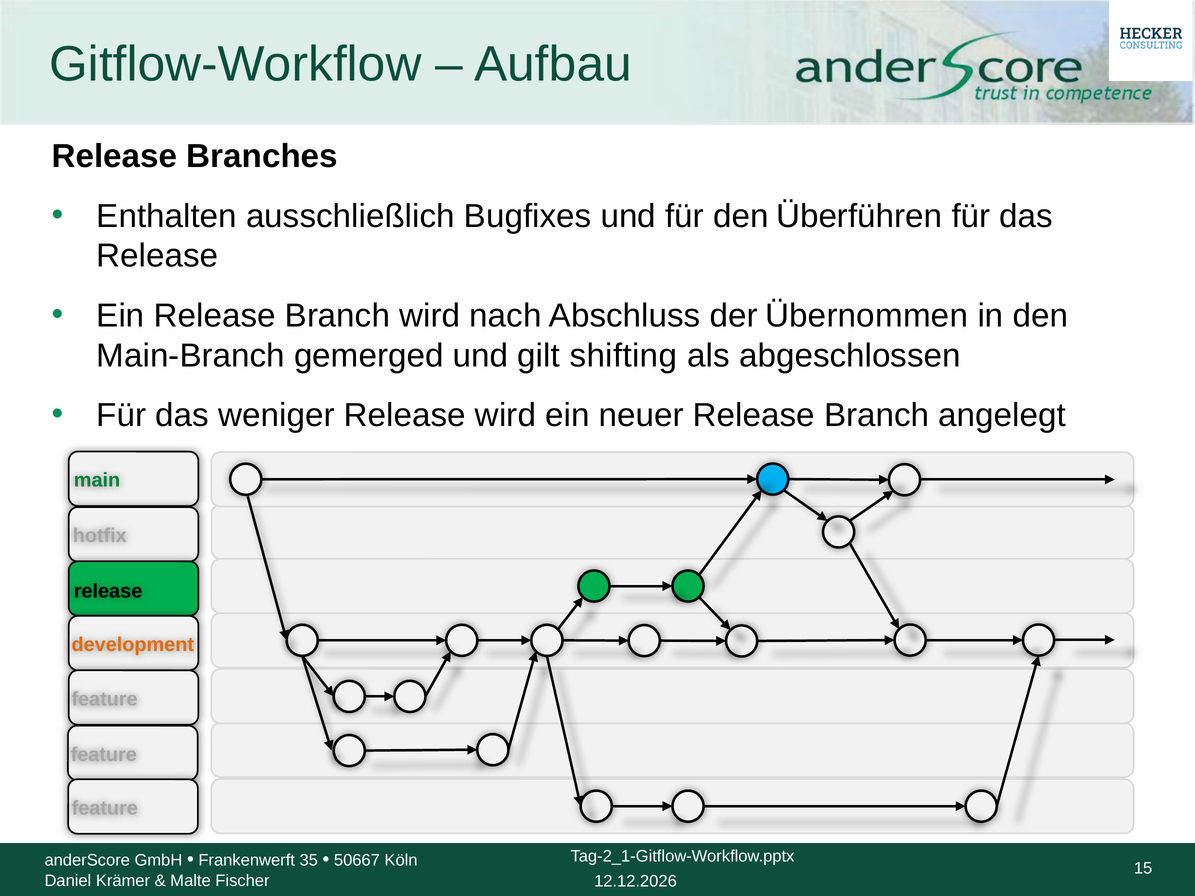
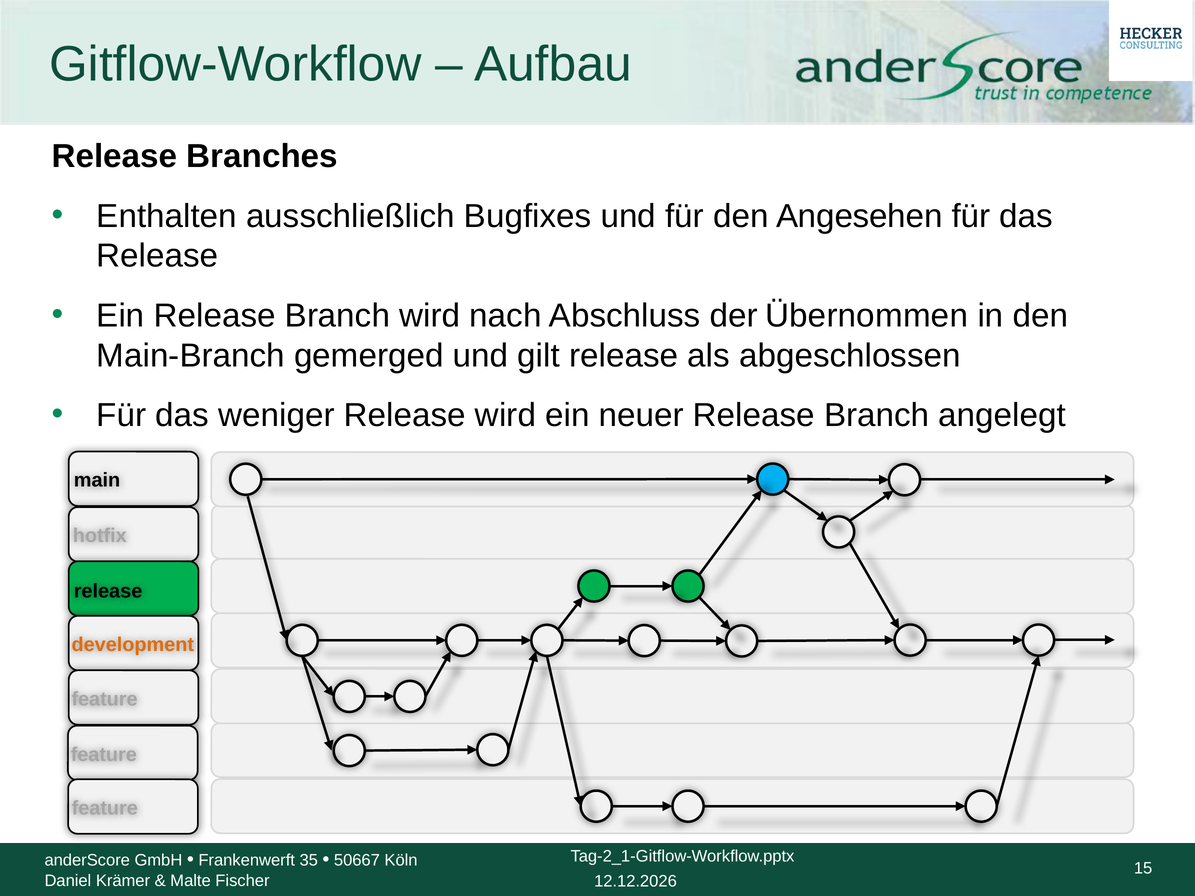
Überführen: Überführen -> Angesehen
gilt shifting: shifting -> release
main colour: green -> black
